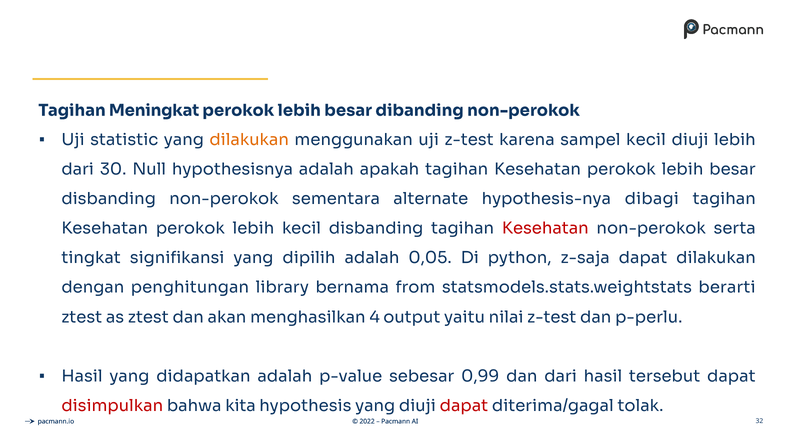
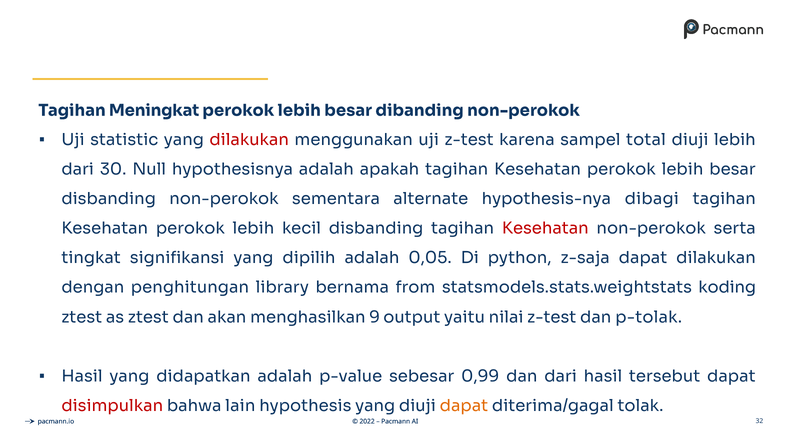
dilakukan at (249, 140) colour: orange -> red
sampel kecil: kecil -> total
berarti: berarti -> koding
4: 4 -> 9
p-perlu: p-perlu -> p-tolak
kita: kita -> lain
dapat at (464, 406) colour: red -> orange
